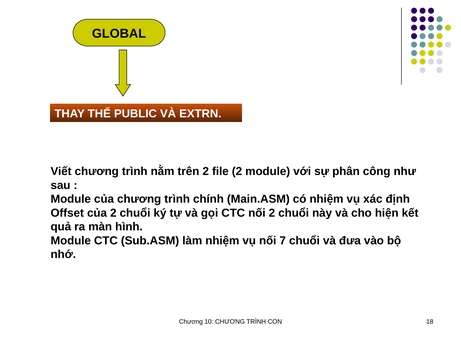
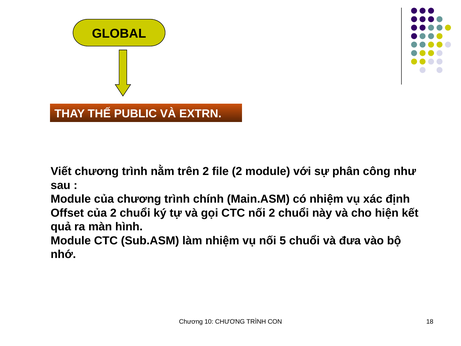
7: 7 -> 5
